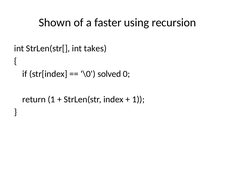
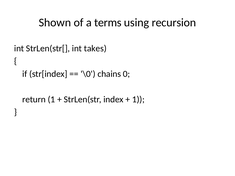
faster: faster -> terms
solved: solved -> chains
